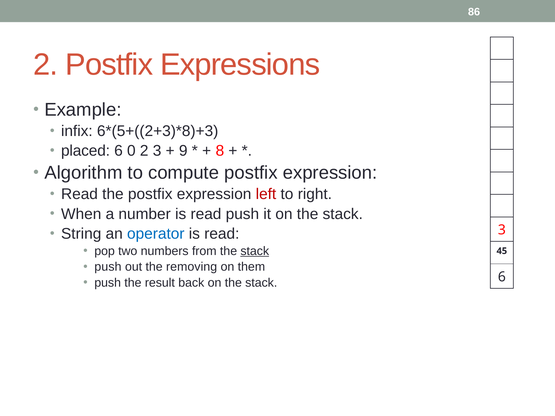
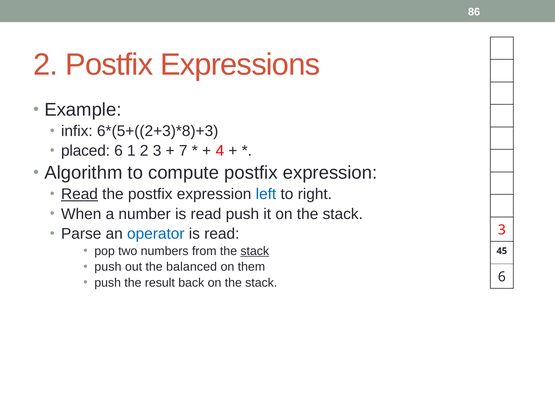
0: 0 -> 1
9: 9 -> 7
8: 8 -> 4
Read at (79, 194) underline: none -> present
left colour: red -> blue
String: String -> Parse
removing: removing -> balanced
